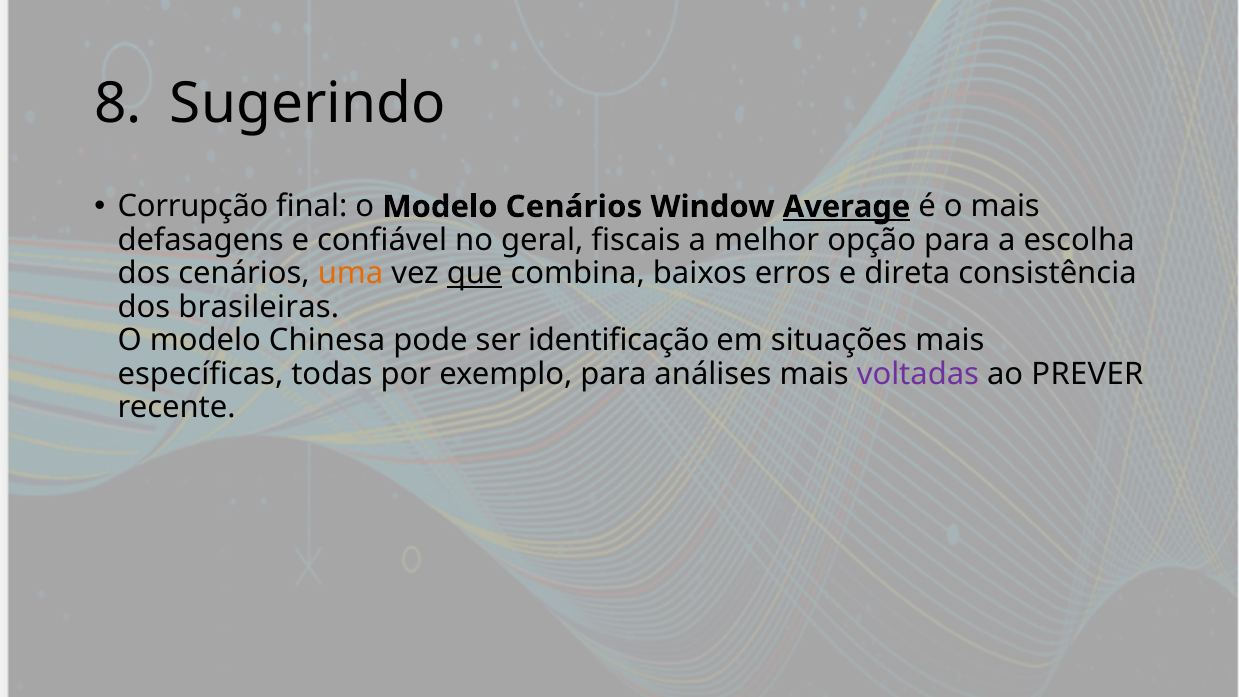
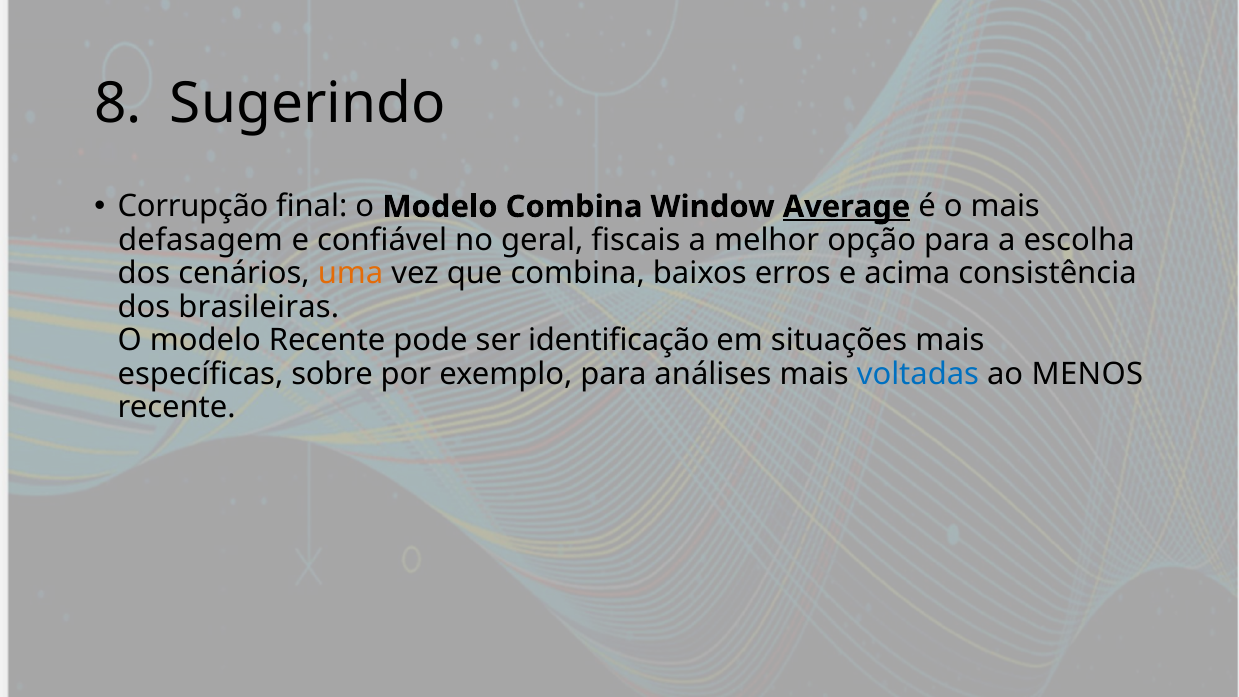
Modelo Cenários: Cenários -> Combina
defasagens: defasagens -> defasagem
que underline: present -> none
direta: direta -> acima
modelo Chinesa: Chinesa -> Recente
todas: todas -> sobre
voltadas colour: purple -> blue
PREVER: PREVER -> MENOS
